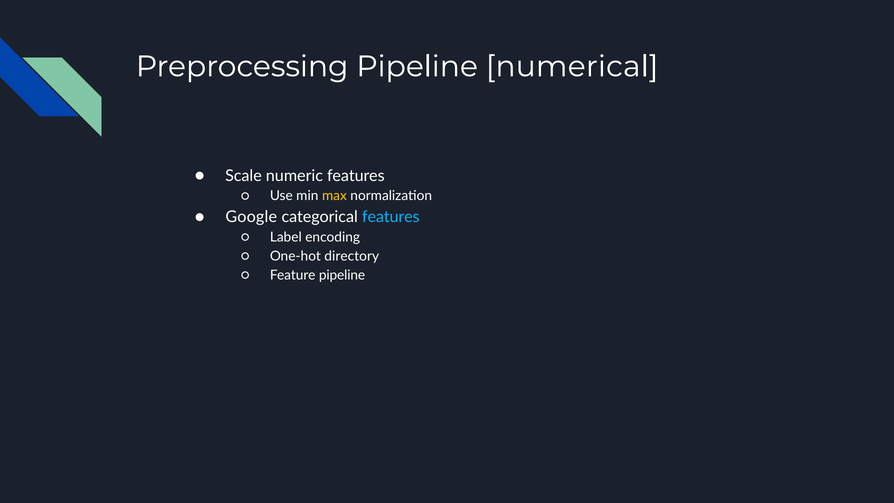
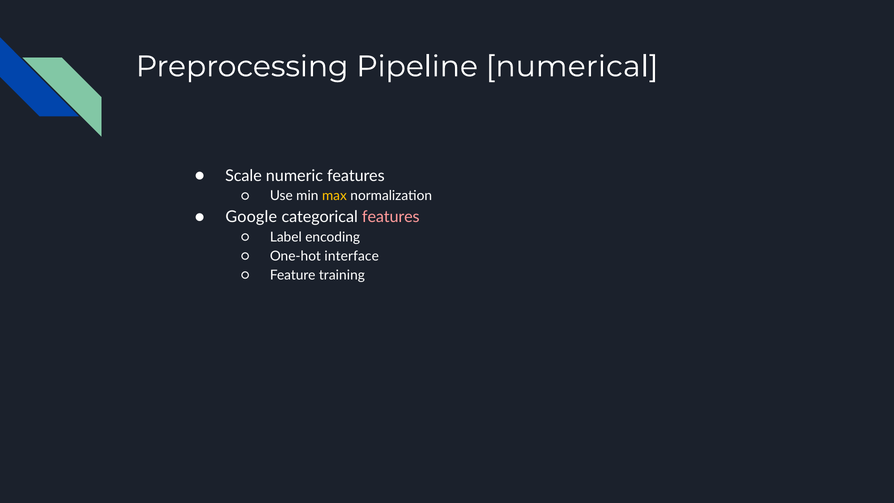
features at (391, 217) colour: light blue -> pink
directory: directory -> interface
Feature pipeline: pipeline -> training
